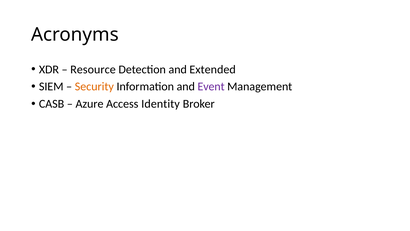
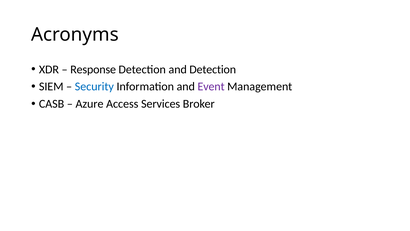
Resource: Resource -> Response
and Extended: Extended -> Detection
Security colour: orange -> blue
Identity: Identity -> Services
